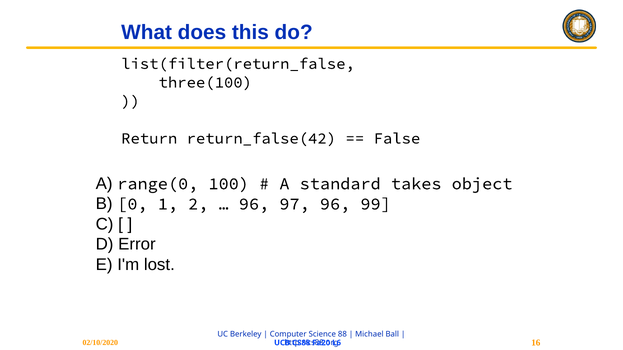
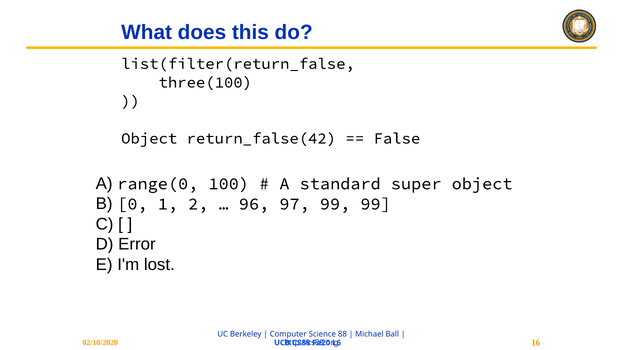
Return at (149, 139): Return -> Object
takes: takes -> super
97 96: 96 -> 99
